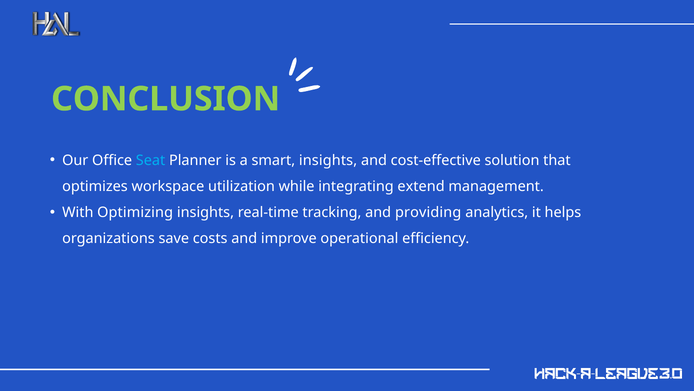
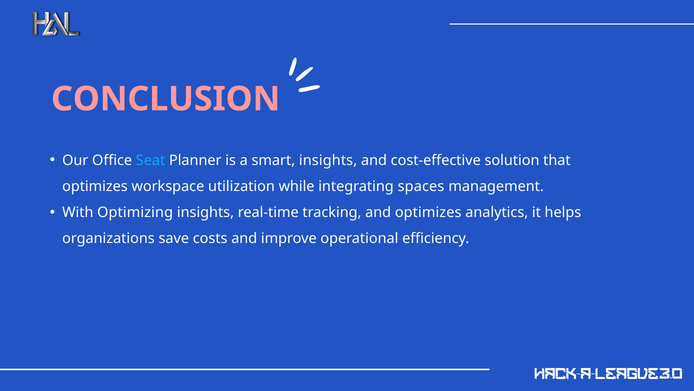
CONCLUSION colour: light green -> pink
extend: extend -> spaces
and providing: providing -> optimizes
